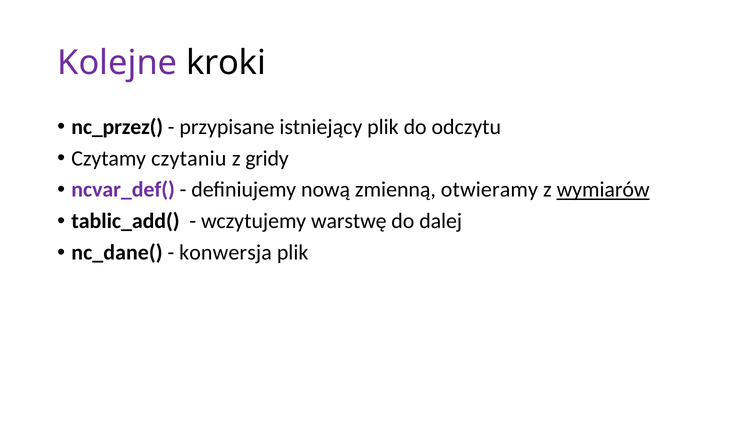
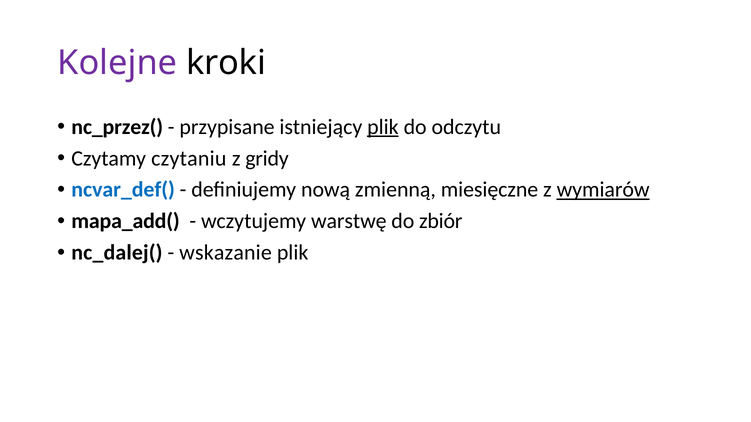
plik at (383, 127) underline: none -> present
ncvar_def( colour: purple -> blue
otwieramy: otwieramy -> miesięczne
tablic_add(: tablic_add( -> mapa_add(
dalej: dalej -> zbiór
nc_dane(: nc_dane( -> nc_dalej(
konwersja: konwersja -> wskazanie
